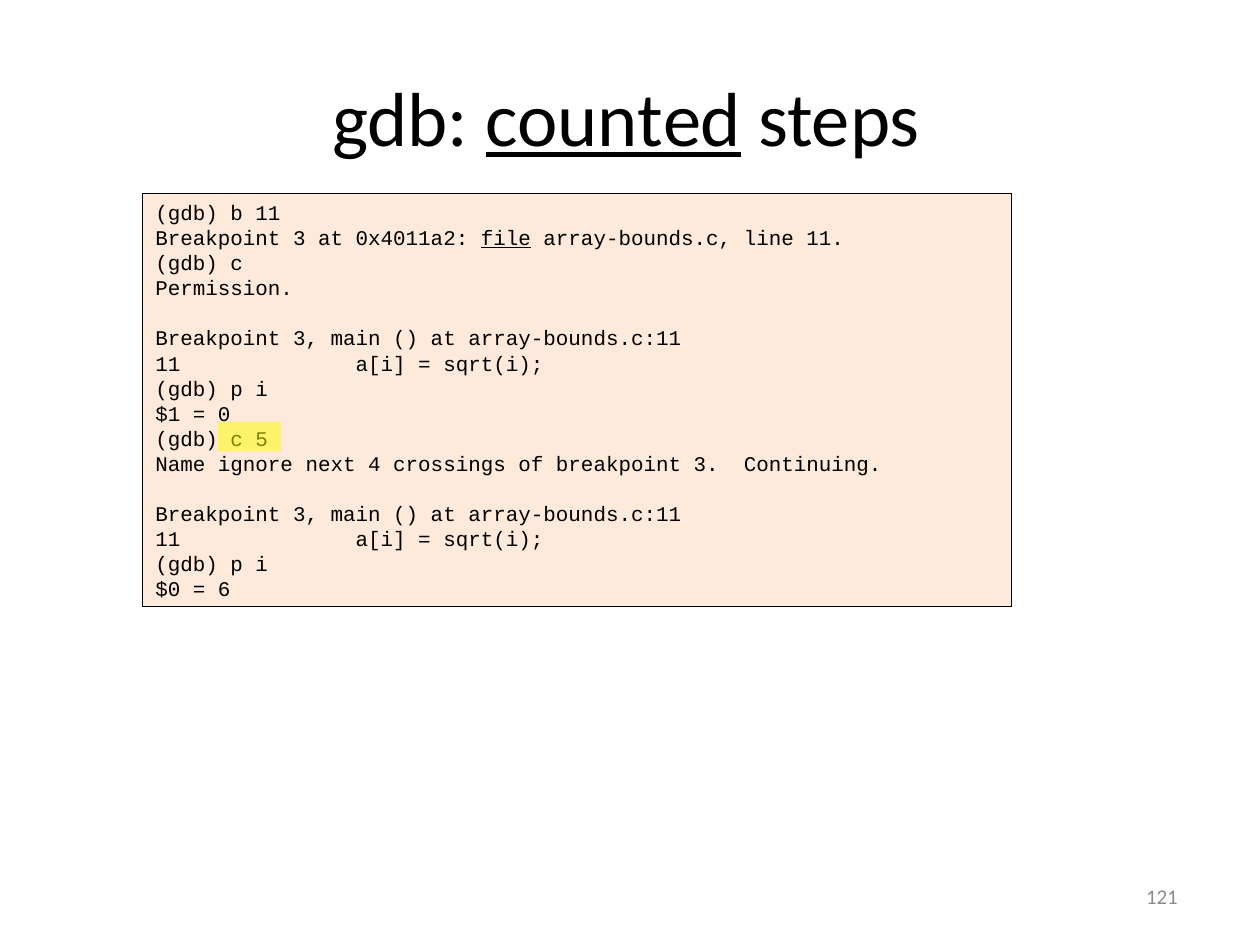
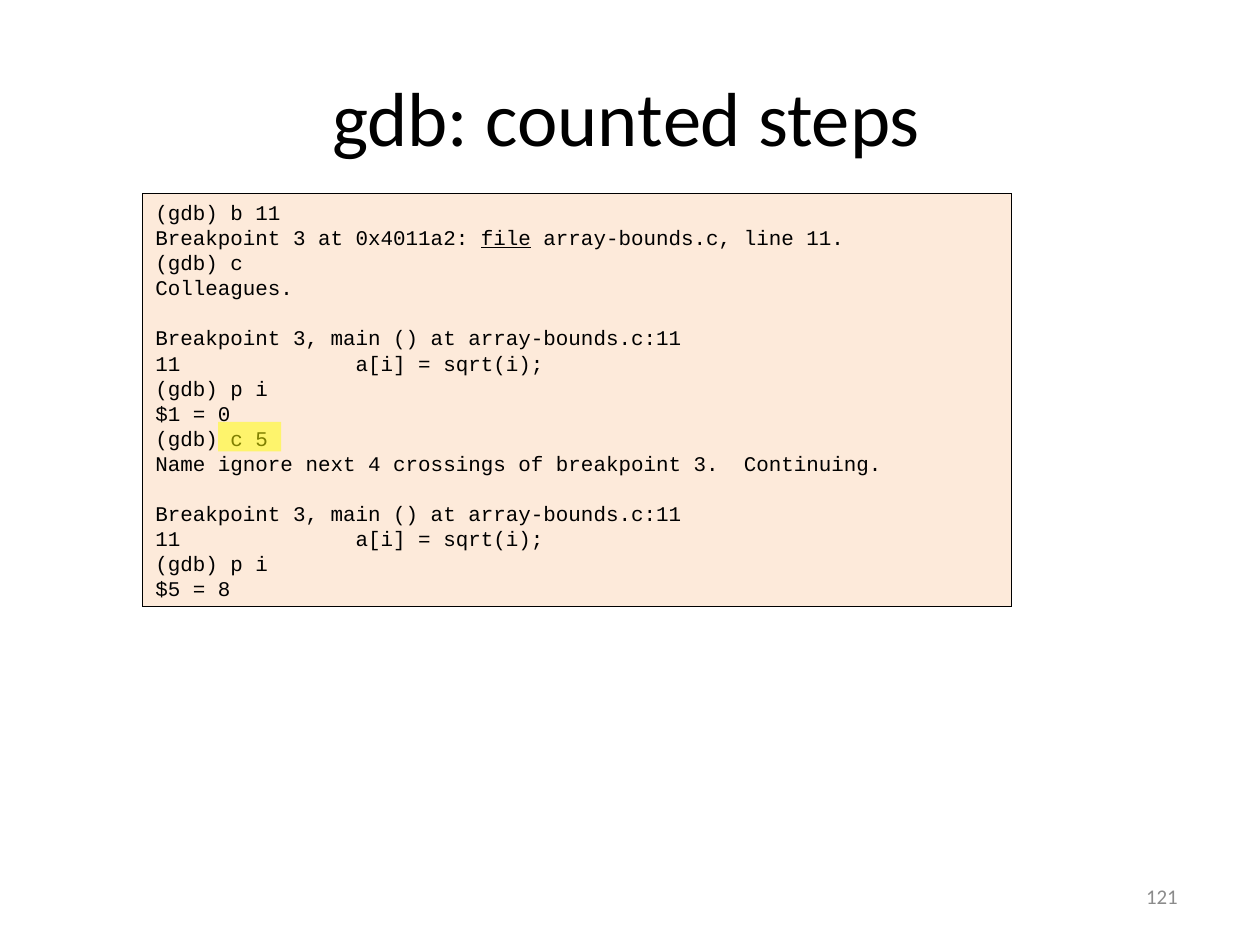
counted underline: present -> none
Permission: Permission -> Colleagues
$0: $0 -> $5
6: 6 -> 8
